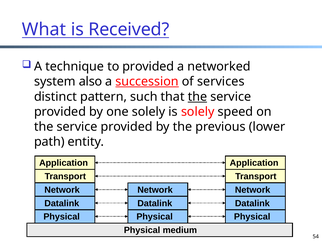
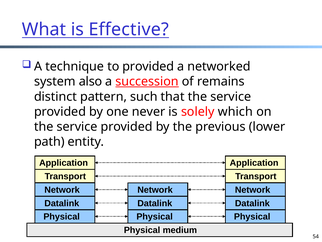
Received: Received -> Effective
services: services -> remains
the at (197, 96) underline: present -> none
one solely: solely -> never
speed: speed -> which
